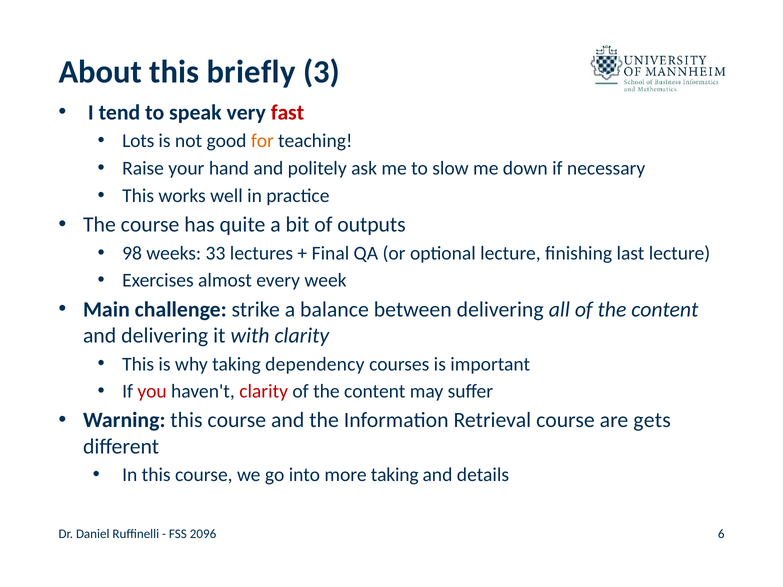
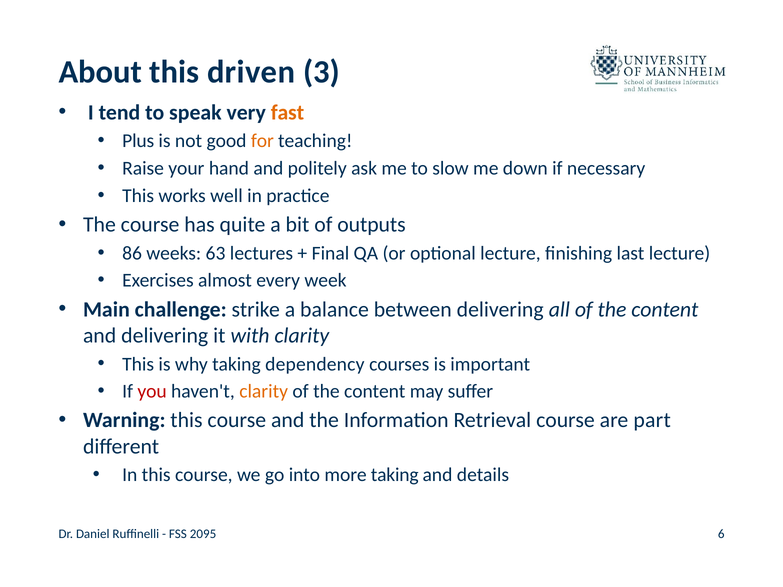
briefly: briefly -> driven
fast colour: red -> orange
Lots: Lots -> Plus
98: 98 -> 86
33: 33 -> 63
clarity at (264, 392) colour: red -> orange
gets: gets -> part
2096: 2096 -> 2095
